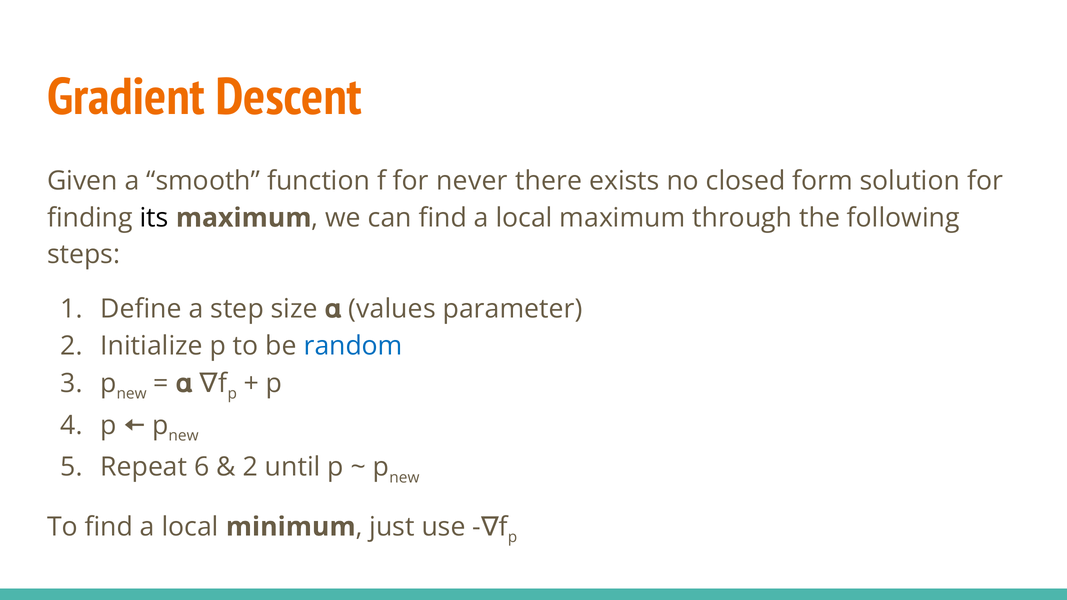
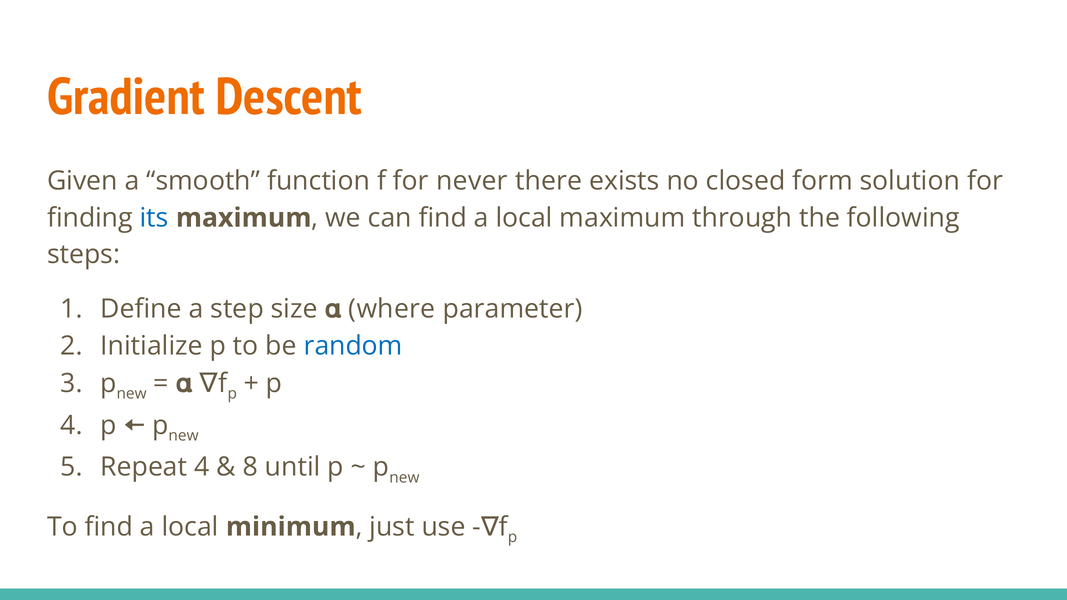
its colour: black -> blue
values: values -> where
Repeat 6: 6 -> 4
2 at (250, 467): 2 -> 8
